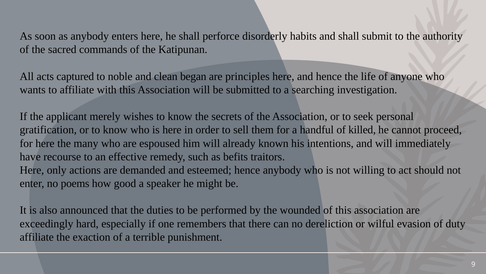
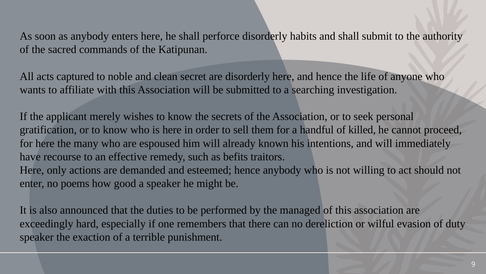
began: began -> secret
are principles: principles -> disorderly
wounded: wounded -> managed
affiliate at (37, 237): affiliate -> speaker
